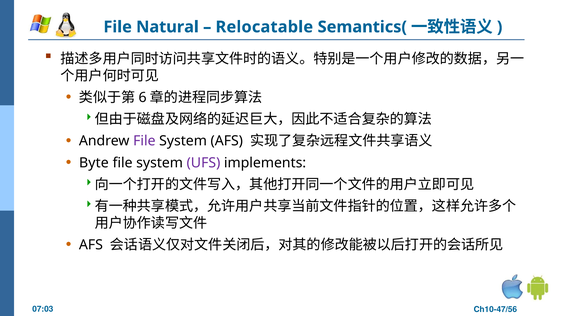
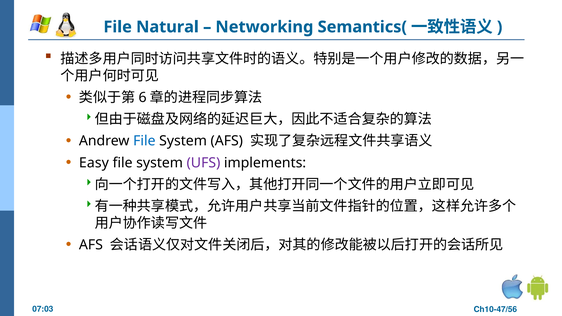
Relocatable: Relocatable -> Networking
File at (144, 141) colour: purple -> blue
Byte: Byte -> Easy
